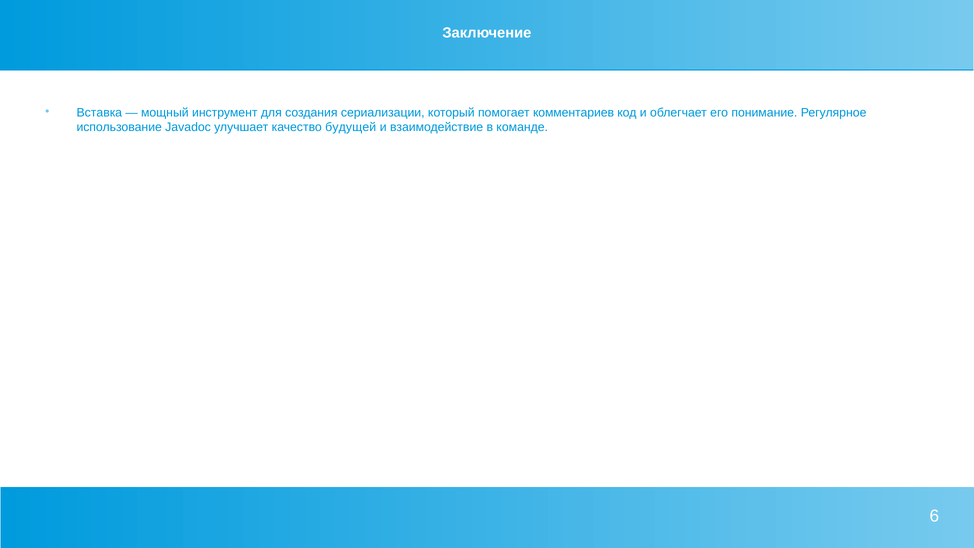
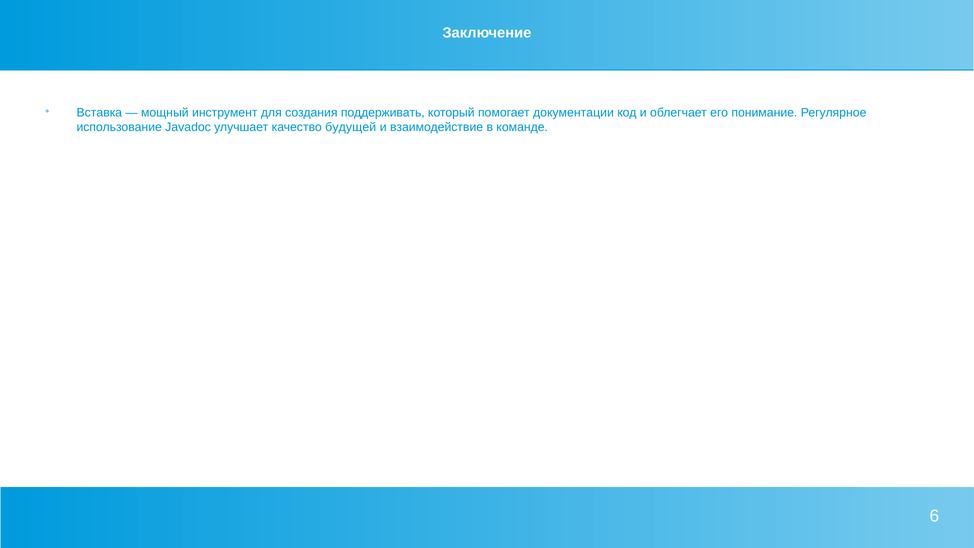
сериализации: сериализации -> поддерживать
комментариев: комментариев -> документации
